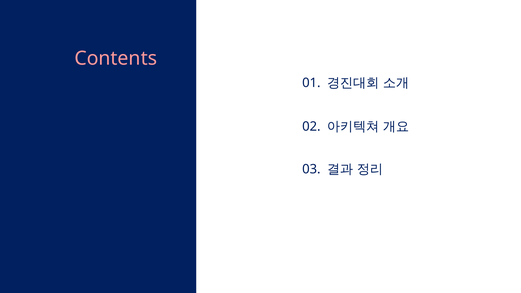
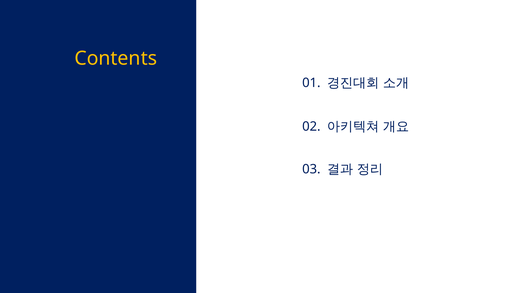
Contents colour: pink -> yellow
